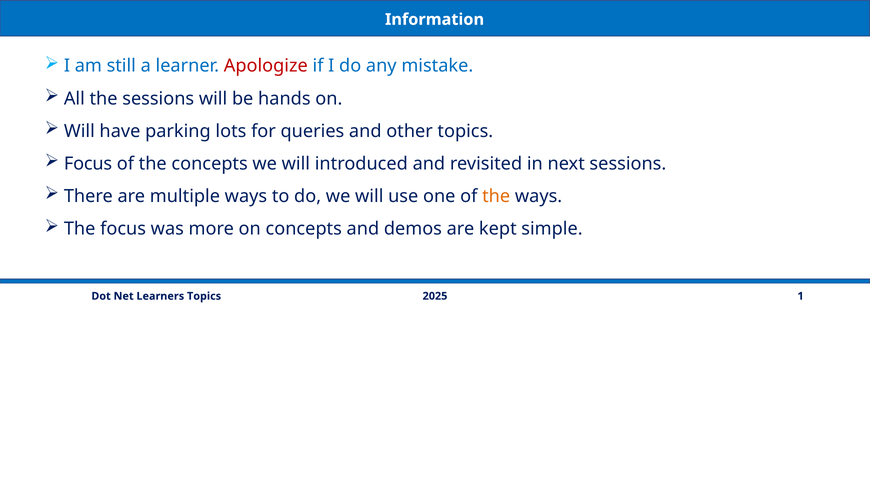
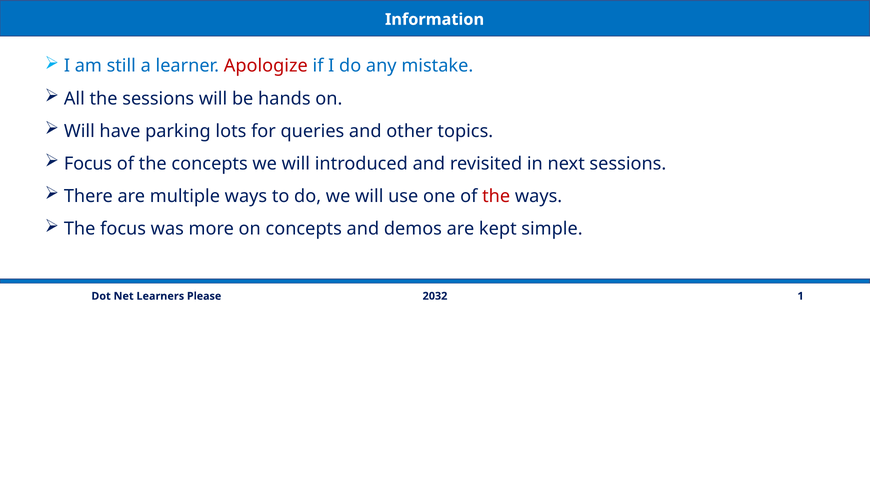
the at (496, 197) colour: orange -> red
2025: 2025 -> 2032
Learners Topics: Topics -> Please
